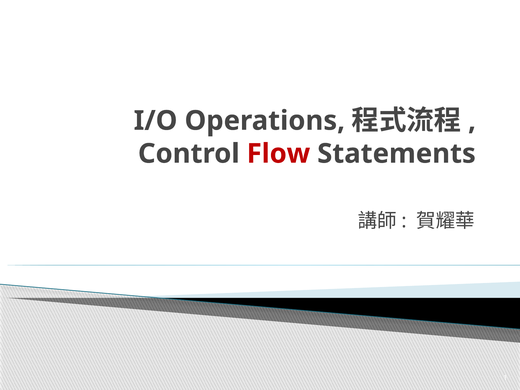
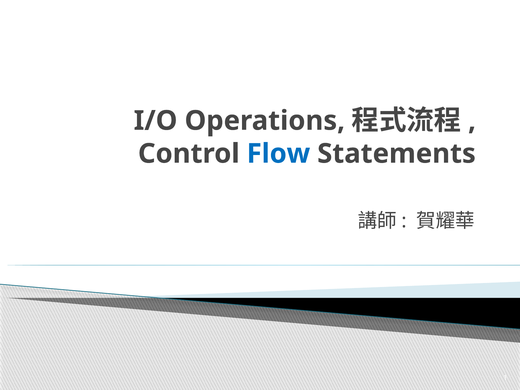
Flow colour: red -> blue
